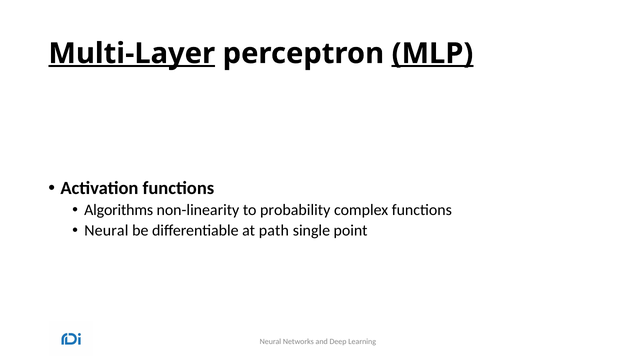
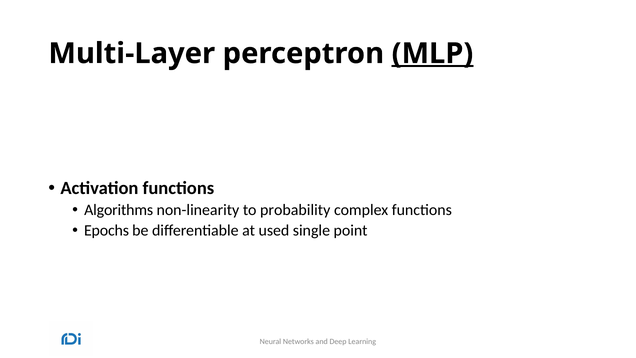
Multi-Layer underline: present -> none
Neural at (106, 231): Neural -> Epochs
path: path -> used
